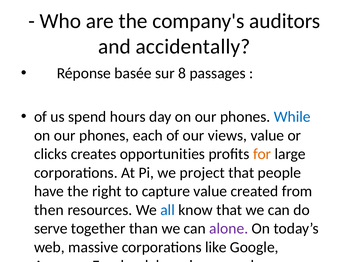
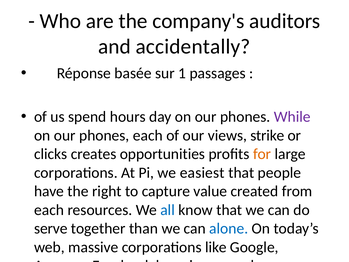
8: 8 -> 1
While at (292, 117) colour: blue -> purple
views value: value -> strike
project: project -> easiest
then at (49, 210): then -> each
alone colour: purple -> blue
